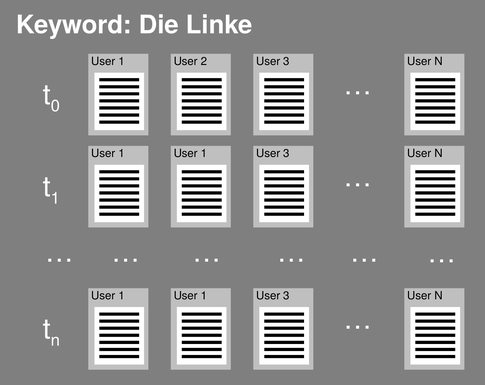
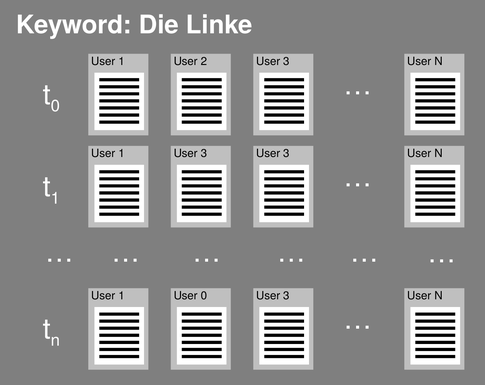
1 at (204, 153): 1 -> 3
1 at (204, 296): 1 -> 0
